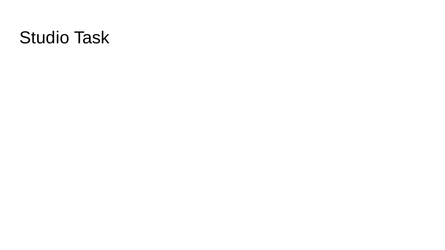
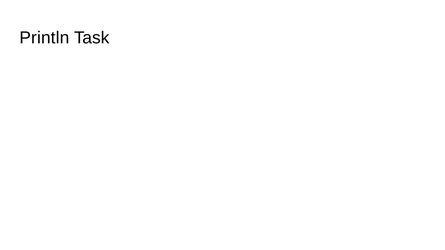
Studio: Studio -> Println
